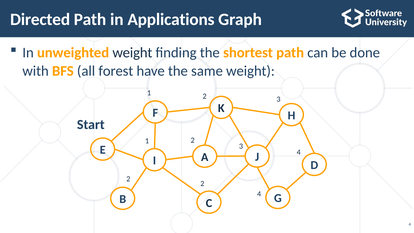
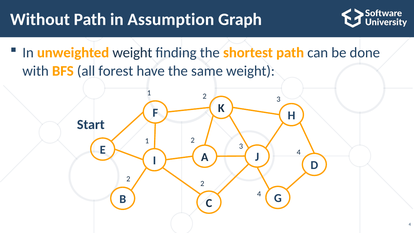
Directed: Directed -> Without
Applications: Applications -> Assumption
